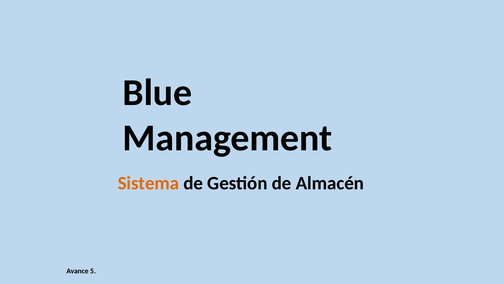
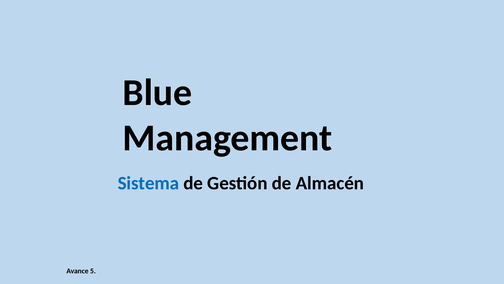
Sistema colour: orange -> blue
